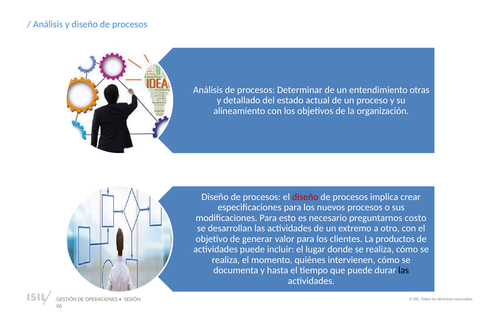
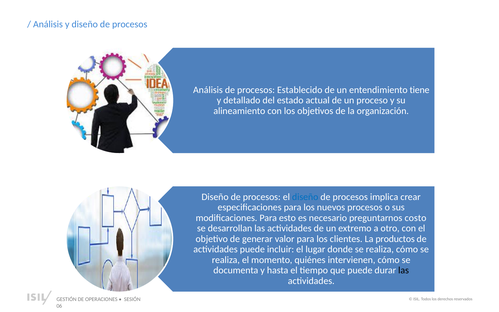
Determinar: Determinar -> Establecido
otras: otras -> tiene
diseño at (305, 197) colour: red -> blue
